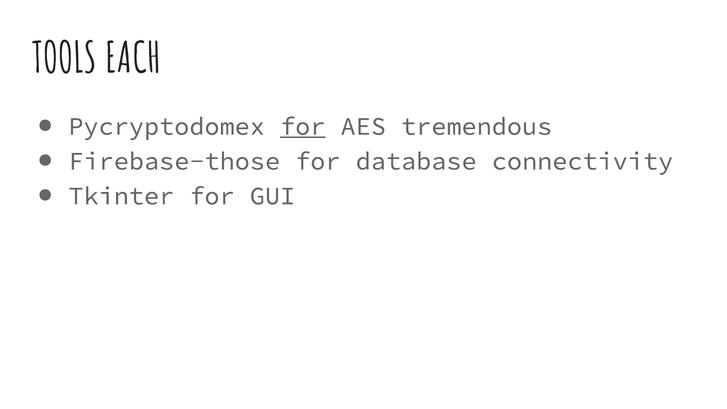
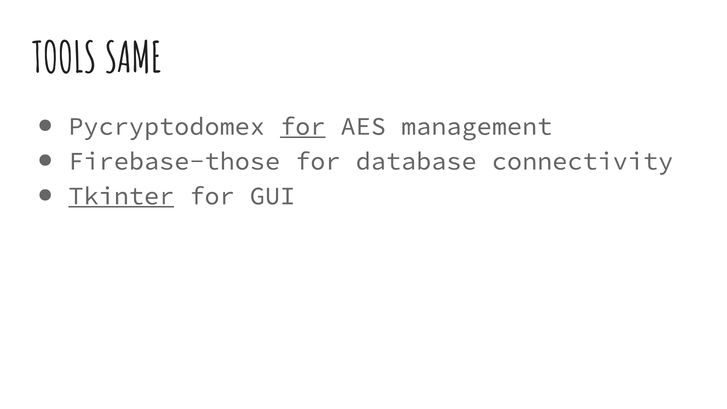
EACH: EACH -> SAME
tremendous: tremendous -> management
Tkinter underline: none -> present
